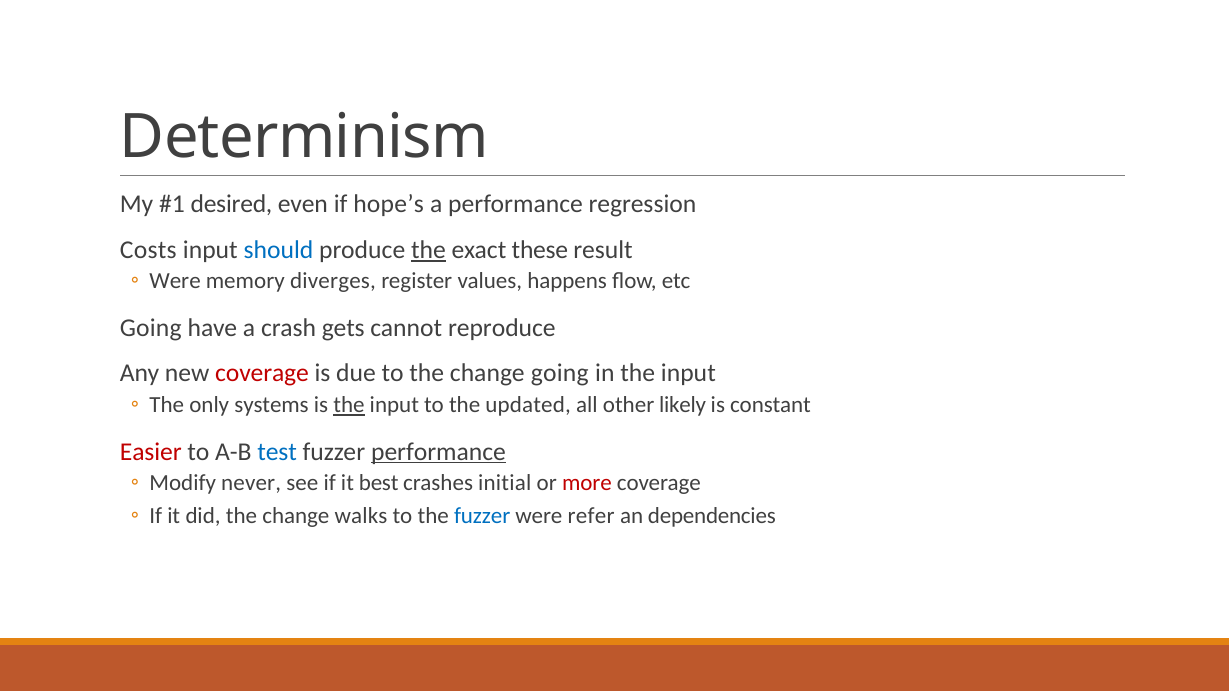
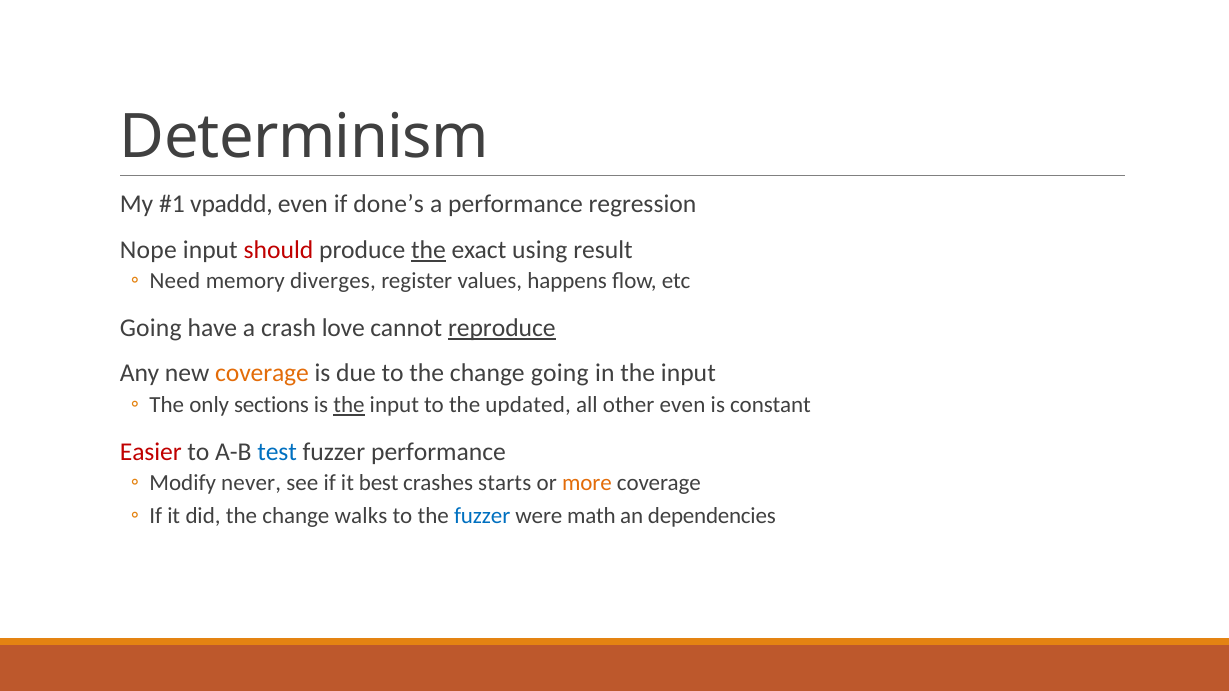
desired: desired -> vpaddd
hope’s: hope’s -> done’s
Costs: Costs -> Nope
should colour: blue -> red
these: these -> using
Were at (175, 281): Were -> Need
gets: gets -> love
reproduce underline: none -> present
coverage at (262, 374) colour: red -> orange
systems: systems -> sections
other likely: likely -> even
performance at (438, 452) underline: present -> none
initial: initial -> starts
more colour: red -> orange
refer: refer -> math
